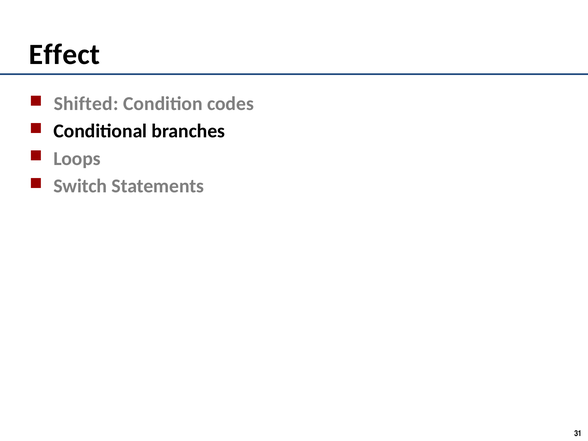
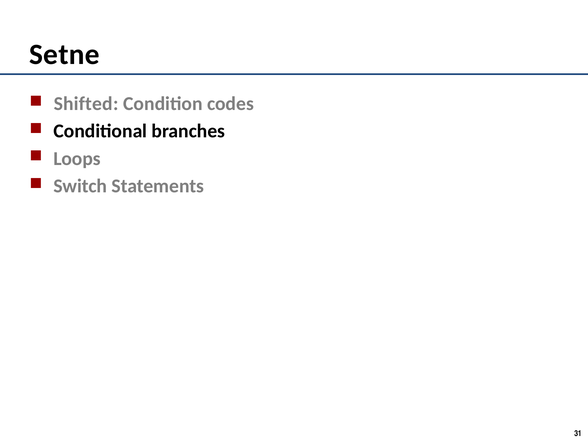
Effect: Effect -> Setne
